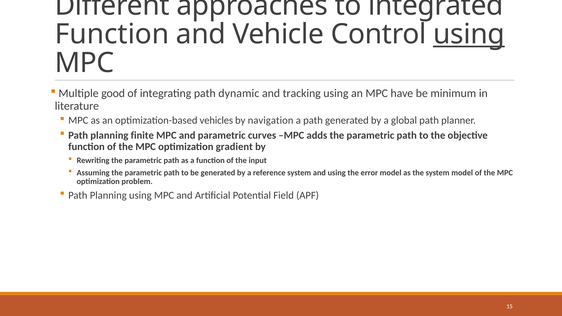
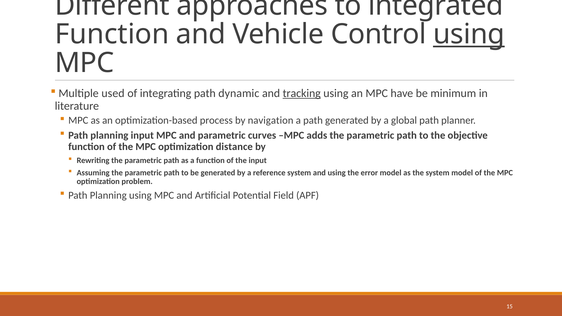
good: good -> used
tracking underline: none -> present
vehicles: vehicles -> process
planning finite: finite -> input
gradient: gradient -> distance
